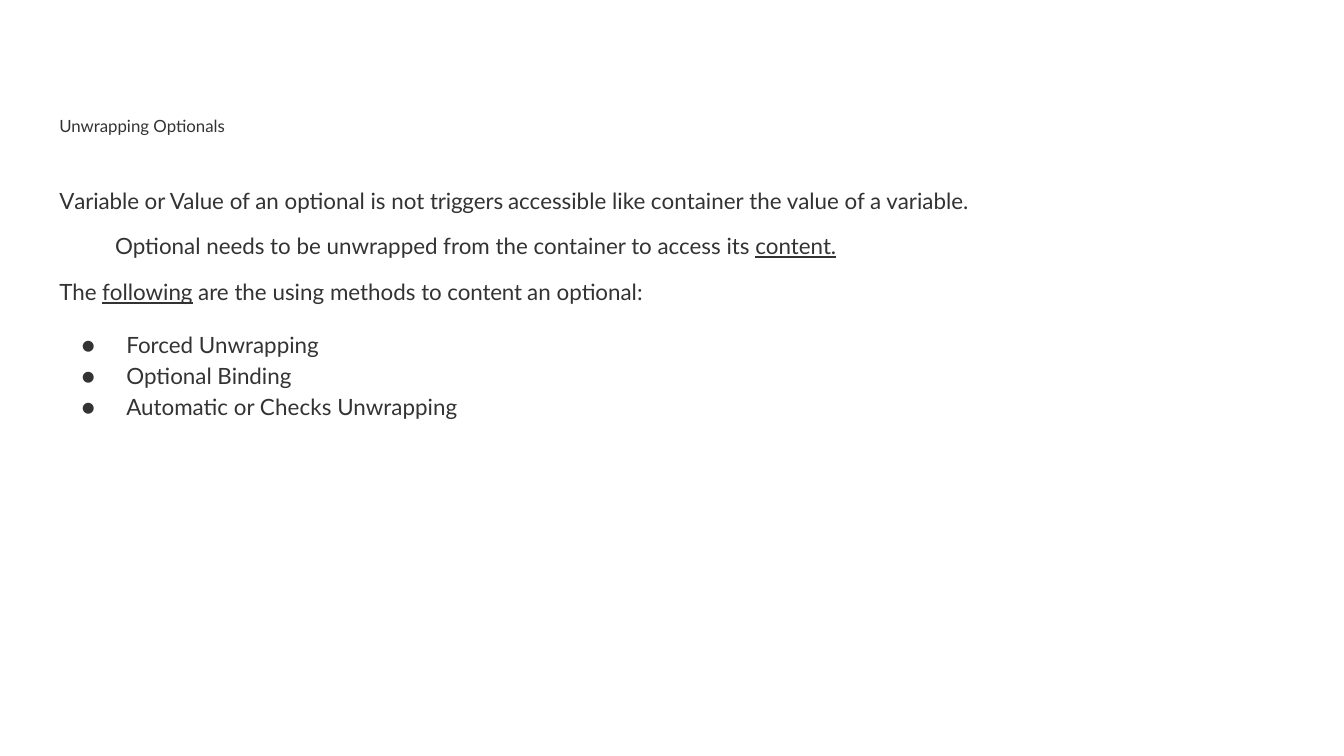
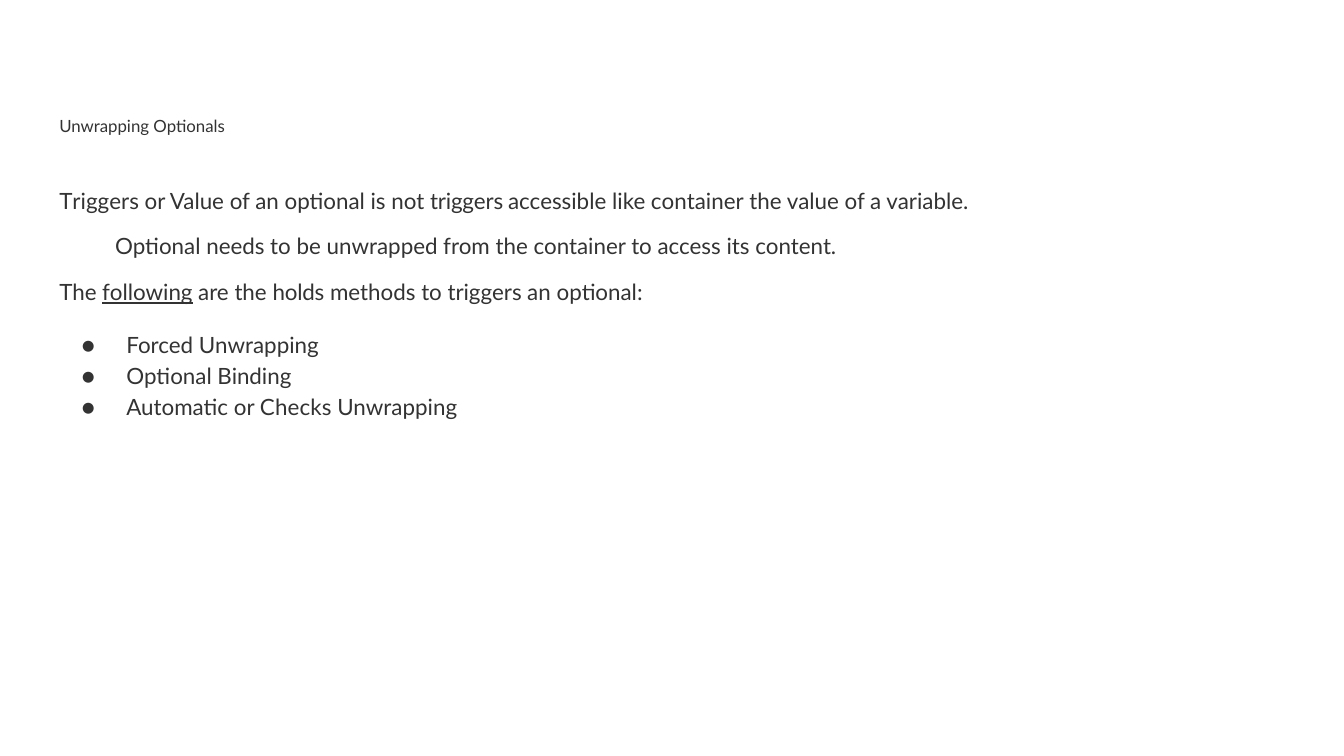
Variable at (99, 202): Variable -> Triggers
content at (796, 247) underline: present -> none
using: using -> holds
to content: content -> triggers
